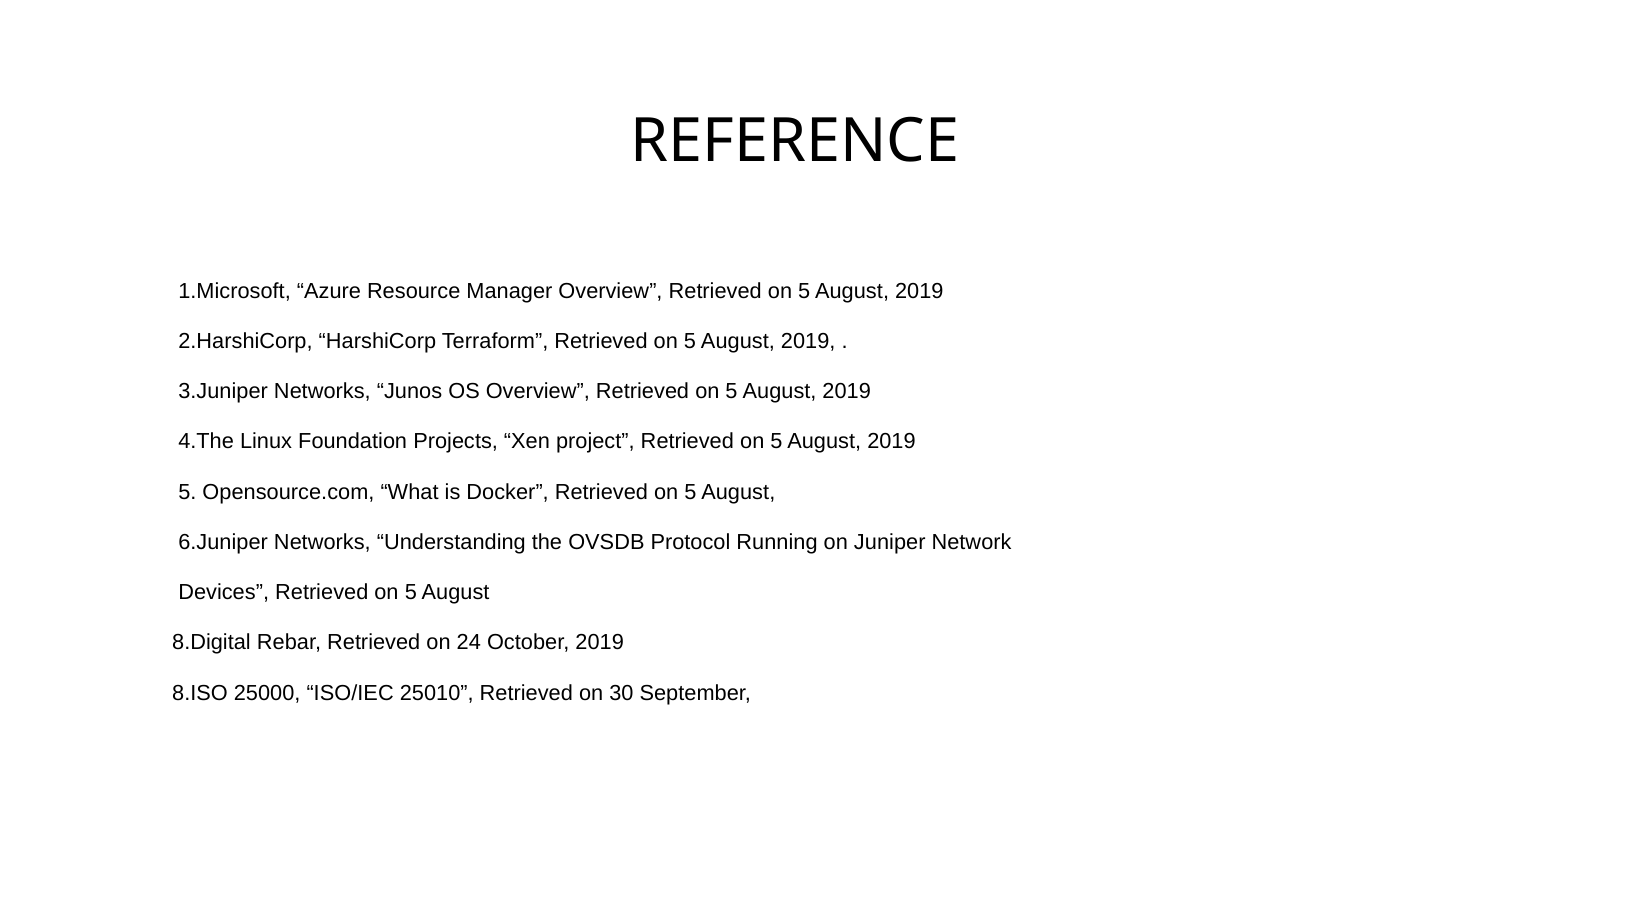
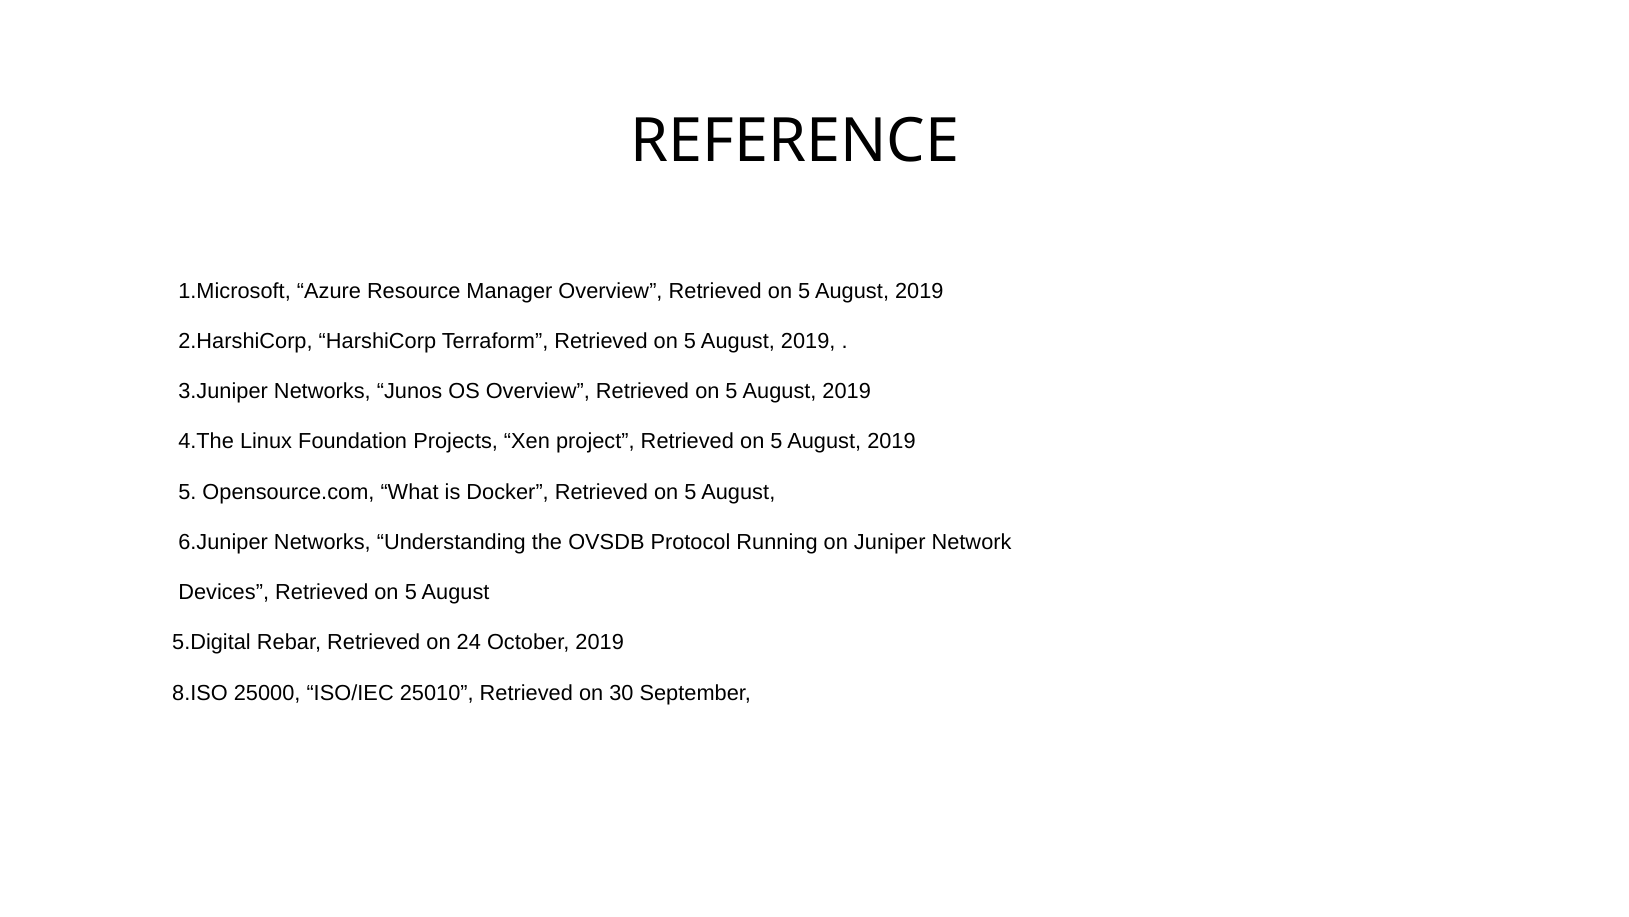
8.Digital: 8.Digital -> 5.Digital
